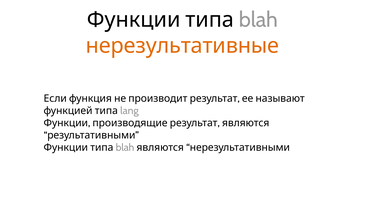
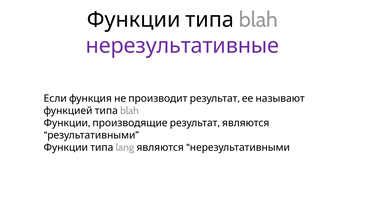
нерезультативные colour: orange -> purple
lang at (129, 111): lang -> blah
blah at (125, 148): blah -> lang
